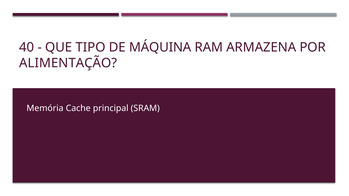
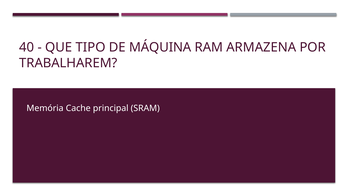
ALIMENTAÇÃO: ALIMENTAÇÃO -> TRABALHAREM
